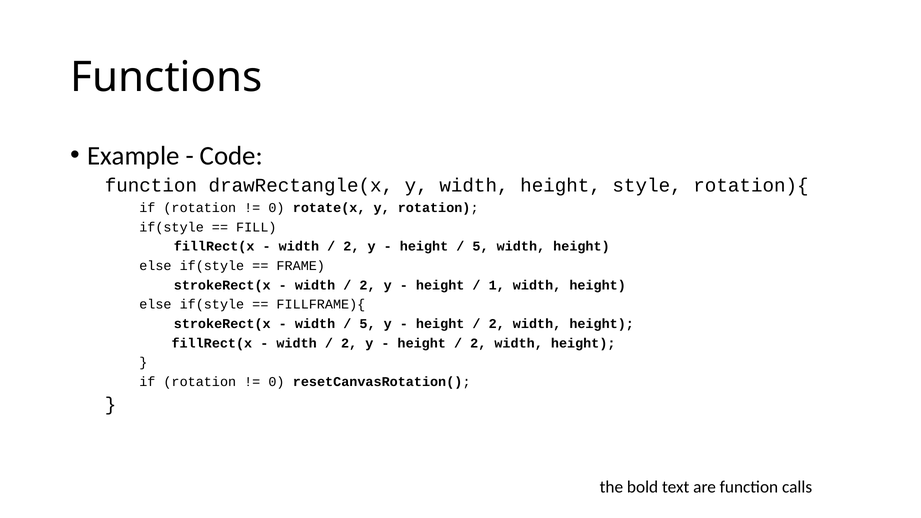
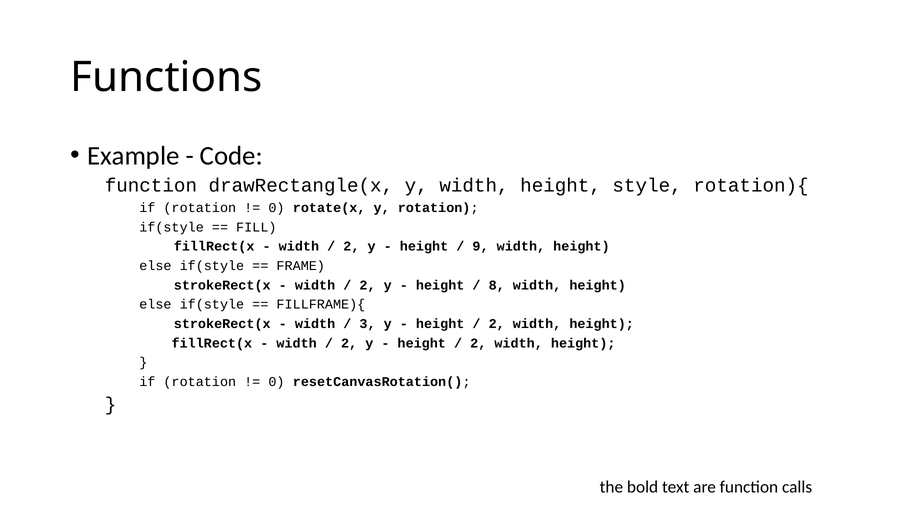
5 at (481, 247): 5 -> 9
1: 1 -> 8
5 at (368, 324): 5 -> 3
